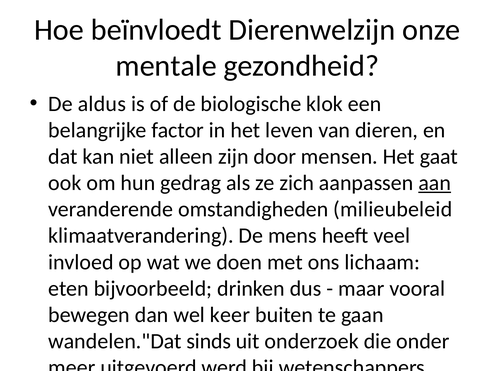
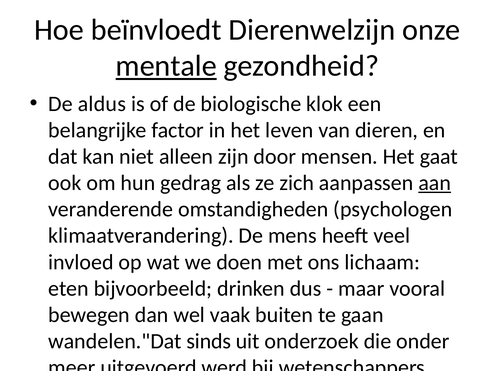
mentale underline: none -> present
milieubeleid: milieubeleid -> psychologen
keer: keer -> vaak
